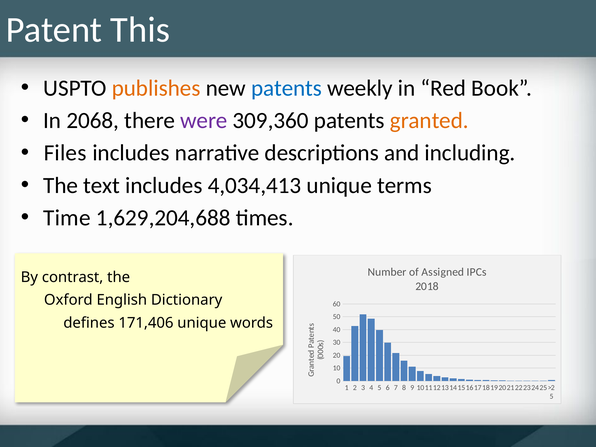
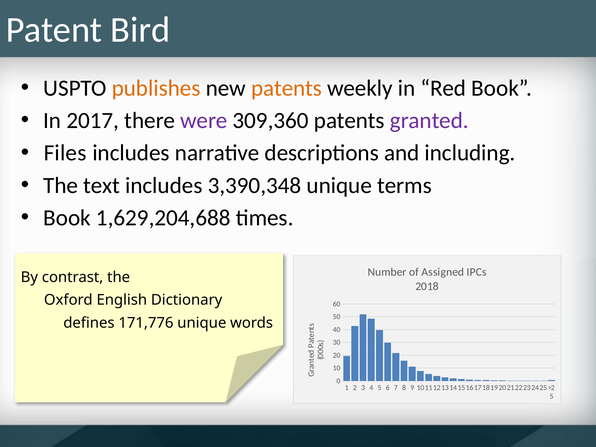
This: This -> Bird
patents at (286, 88) colour: blue -> orange
2068: 2068 -> 2017
granted colour: orange -> purple
4,034,413: 4,034,413 -> 3,390,348
Time at (67, 218): Time -> Book
171,406: 171,406 -> 171,776
